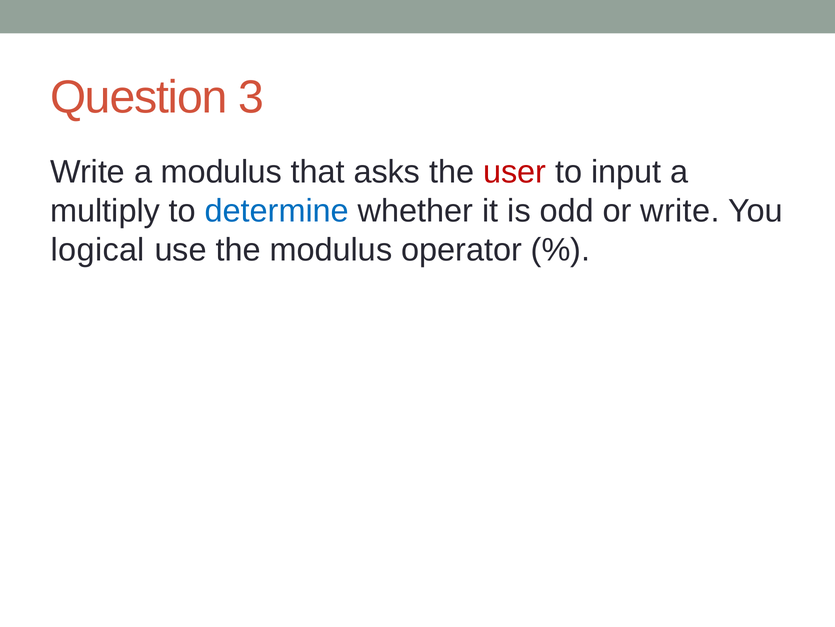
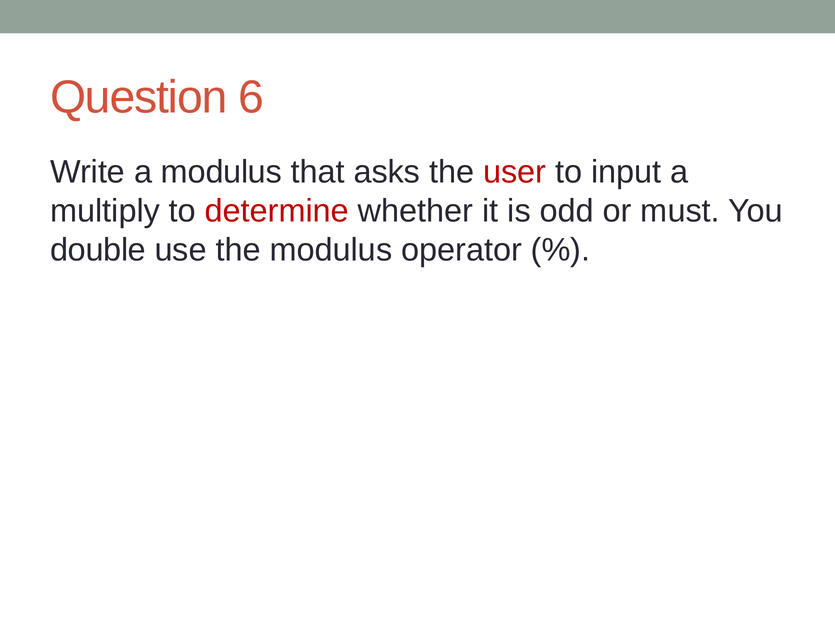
3: 3 -> 6
determine colour: blue -> red
or write: write -> must
logical: logical -> double
